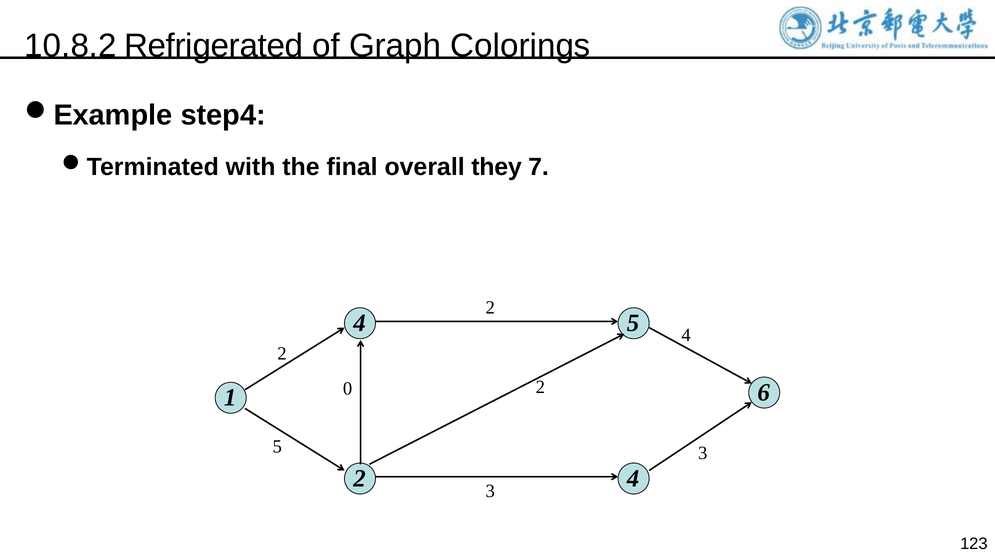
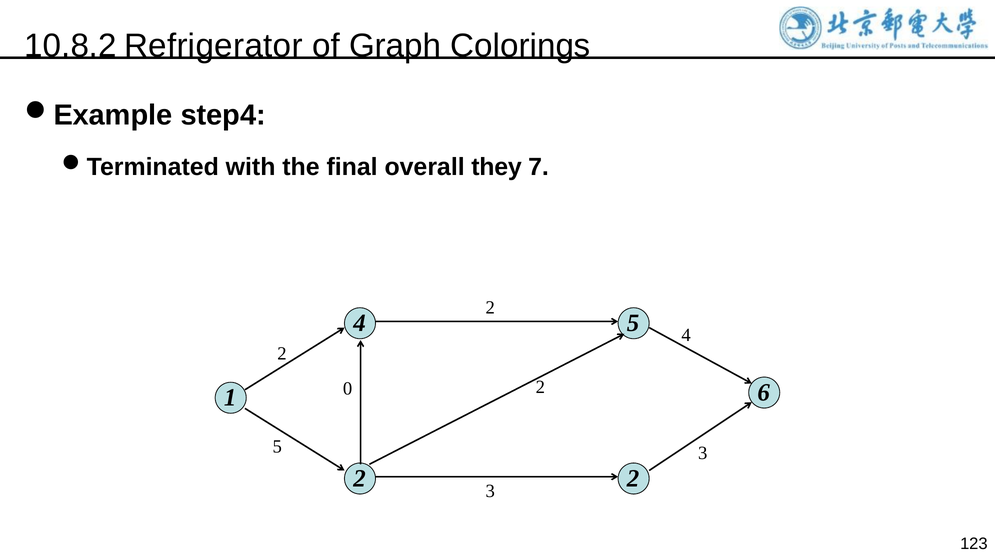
Refrigerated: Refrigerated -> Refrigerator
4 at (633, 479): 4 -> 2
